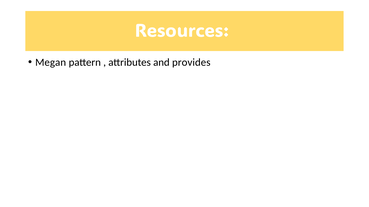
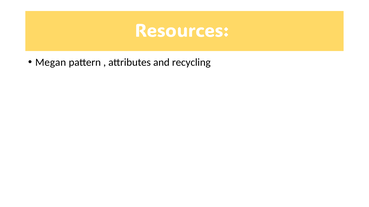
provides: provides -> recycling
